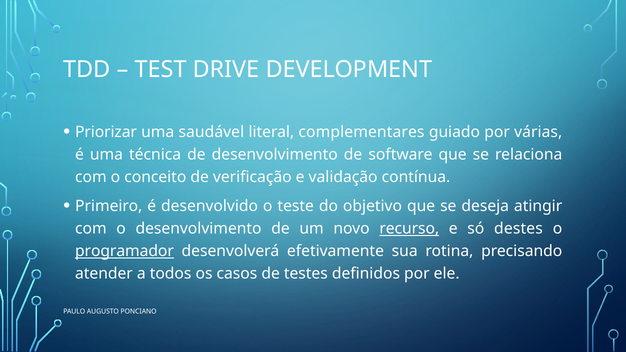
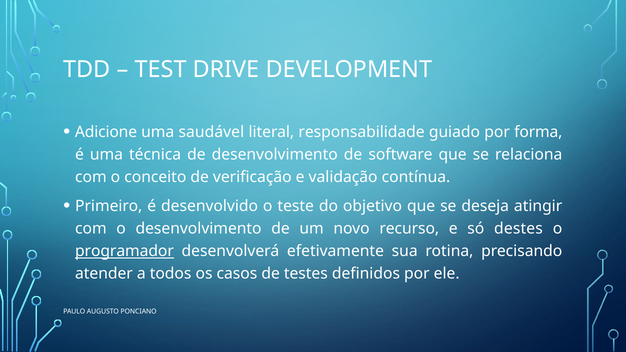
Priorizar: Priorizar -> Adicione
complementares: complementares -> responsabilidade
várias: várias -> forma
recurso underline: present -> none
